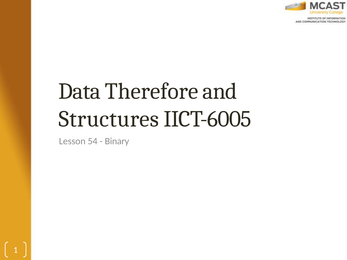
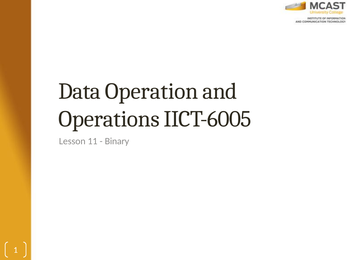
Therefore: Therefore -> Operation
Structures: Structures -> Operations
54: 54 -> 11
